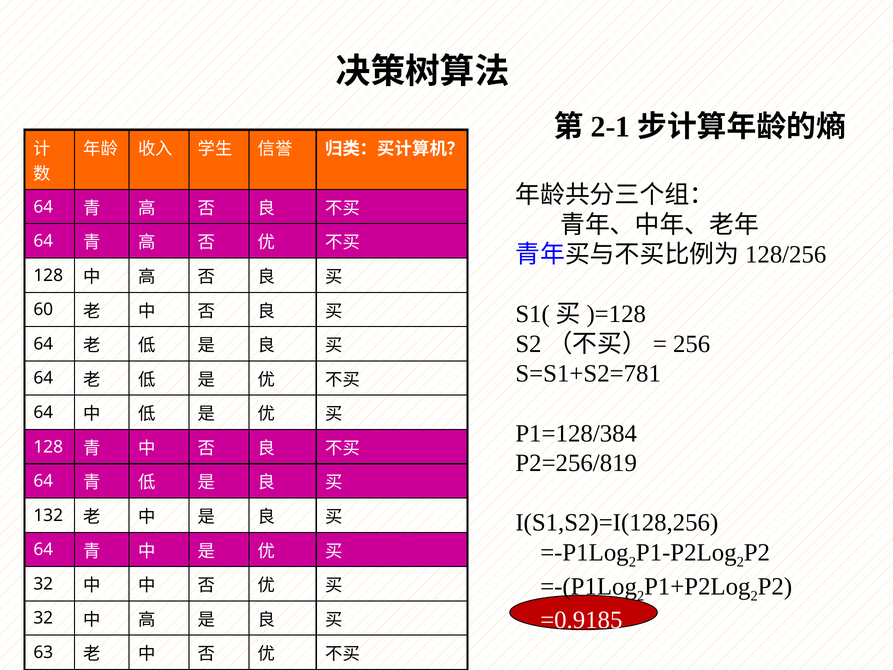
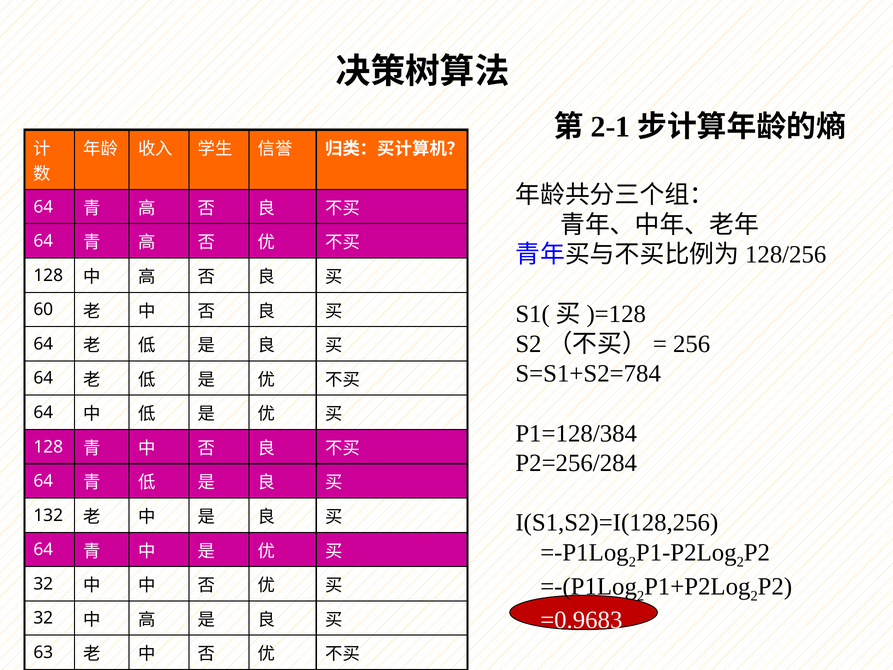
S=S1+S2=781: S=S1+S2=781 -> S=S1+S2=784
P2=256/819: P2=256/819 -> P2=256/284
=0.9185: =0.9185 -> =0.9683
